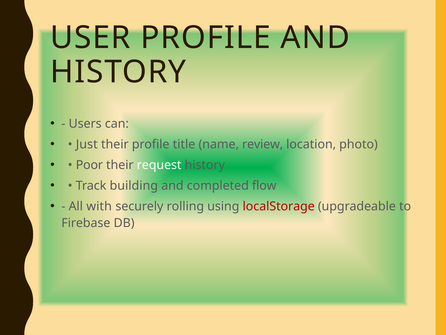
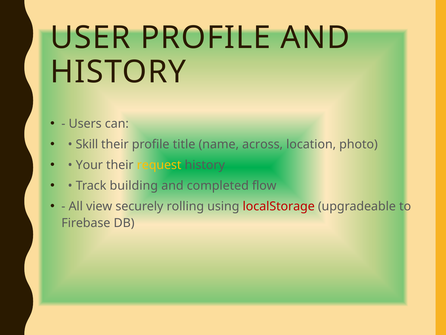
Just: Just -> Skill
review: review -> across
Poor: Poor -> Your
request colour: white -> yellow
with: with -> view
